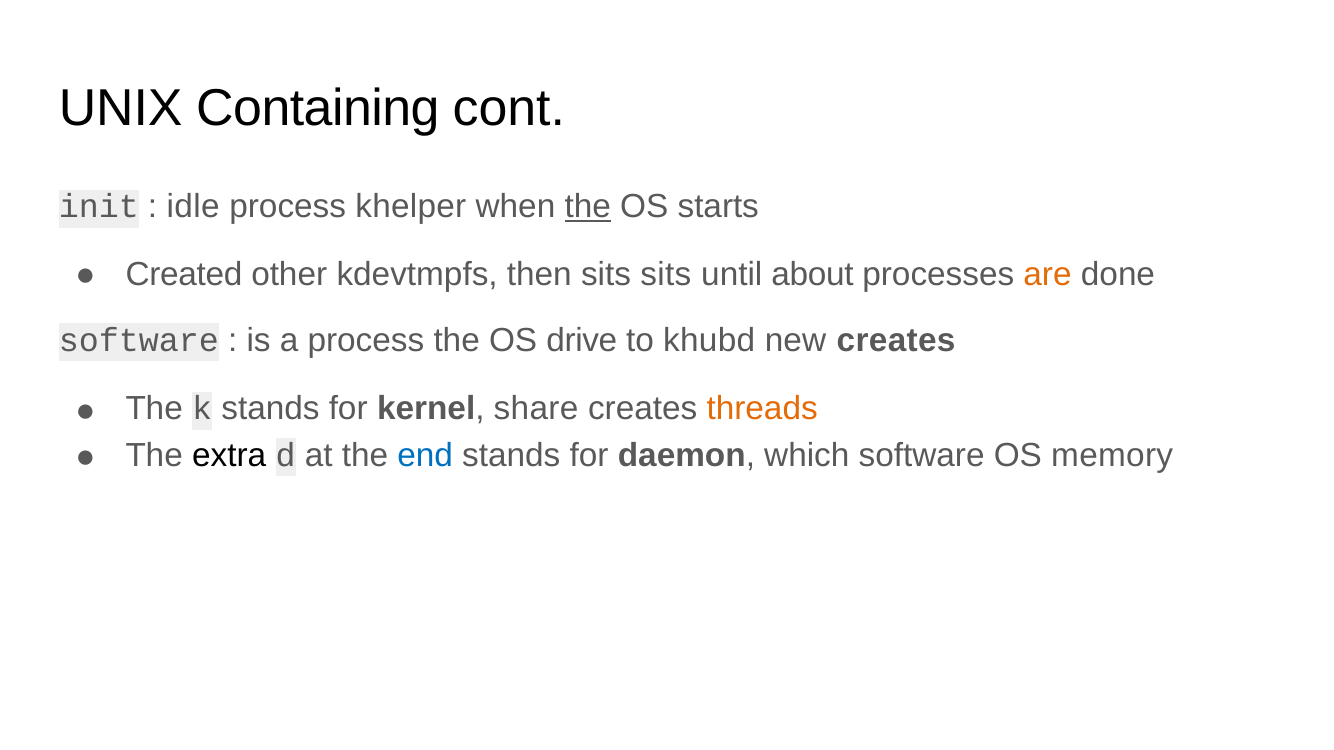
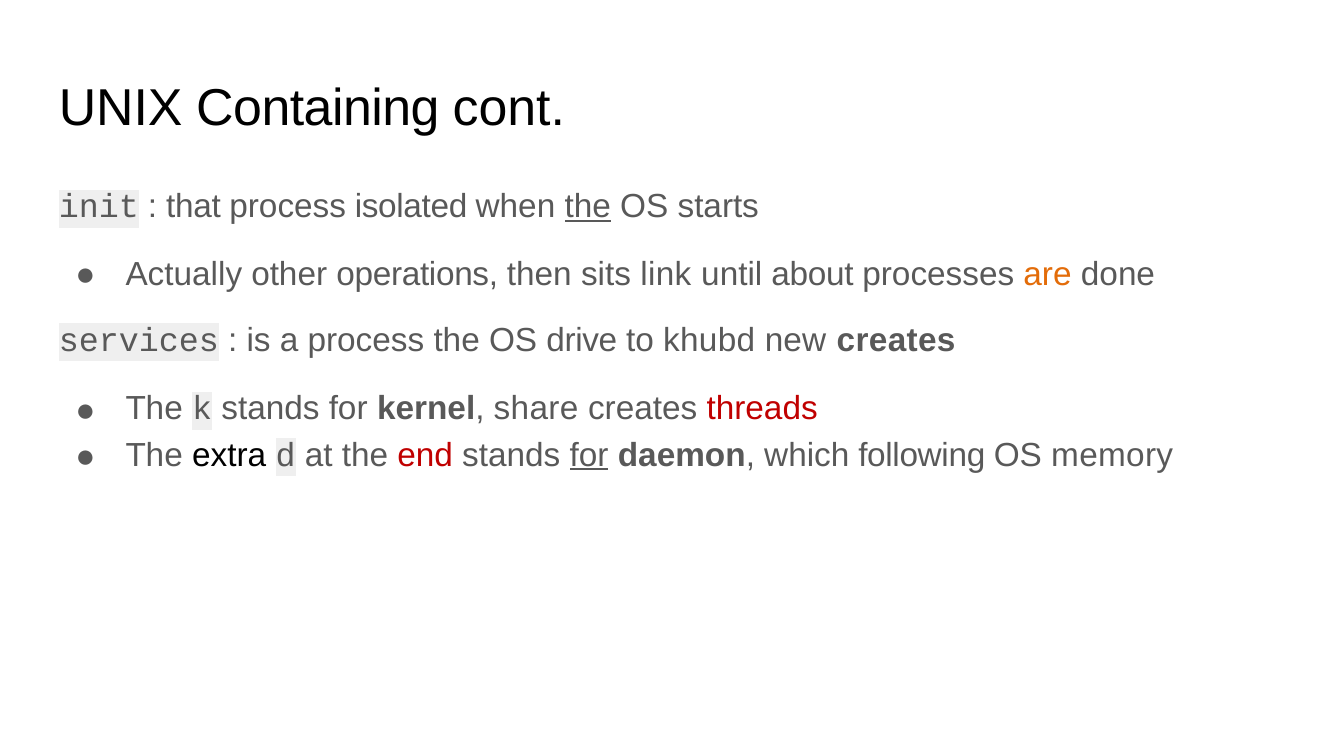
idle: idle -> that
khelper: khelper -> isolated
Created: Created -> Actually
kdevtmpfs: kdevtmpfs -> operations
sits sits: sits -> link
software at (139, 340): software -> services
threads colour: orange -> red
end colour: blue -> red
for at (589, 455) underline: none -> present
which software: software -> following
